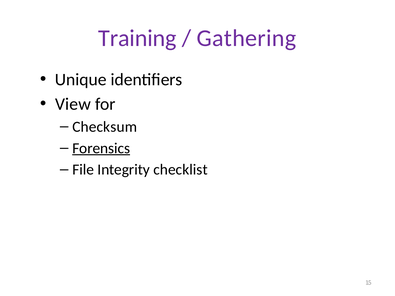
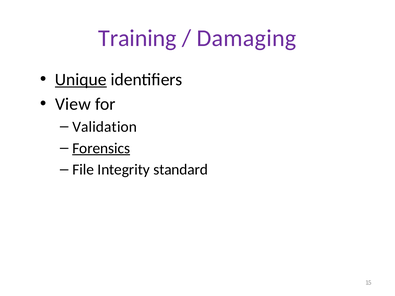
Gathering: Gathering -> Damaging
Unique underline: none -> present
Checksum: Checksum -> Validation
checklist: checklist -> standard
